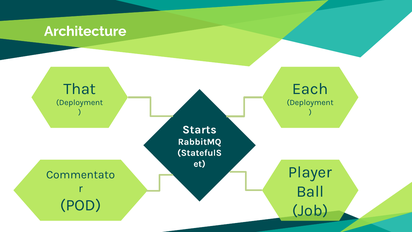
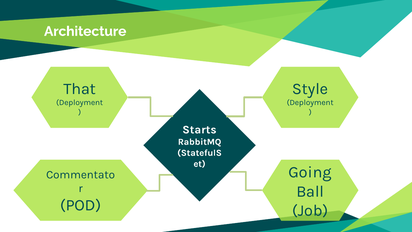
Each: Each -> Style
Player: Player -> Going
